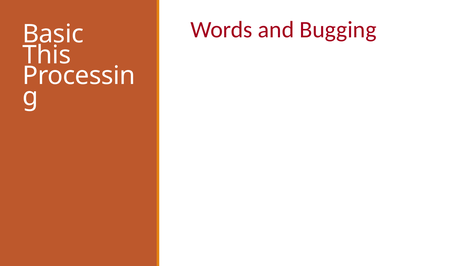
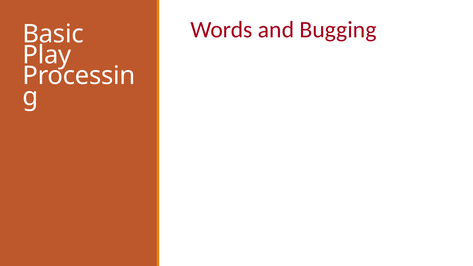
This: This -> Play
